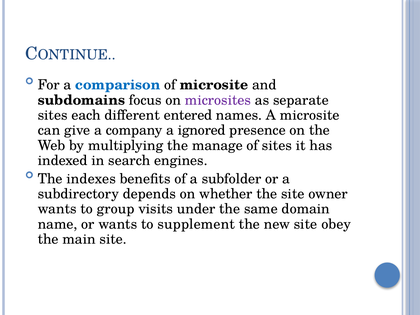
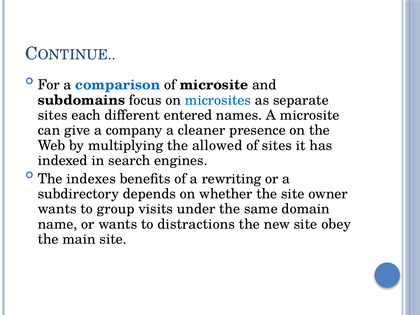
microsites colour: purple -> blue
ignored: ignored -> cleaner
manage: manage -> allowed
subfolder: subfolder -> rewriting
supplement: supplement -> distractions
